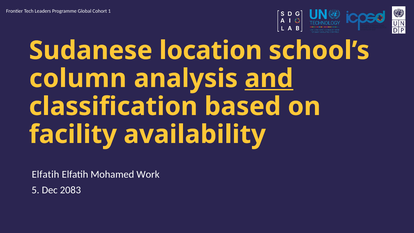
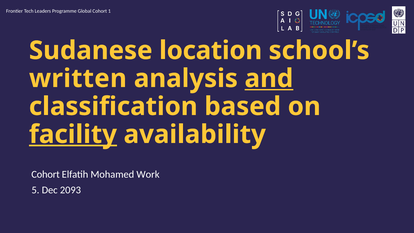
column: column -> written
facility underline: none -> present
Elfatih at (45, 174): Elfatih -> Cohort
2083: 2083 -> 2093
